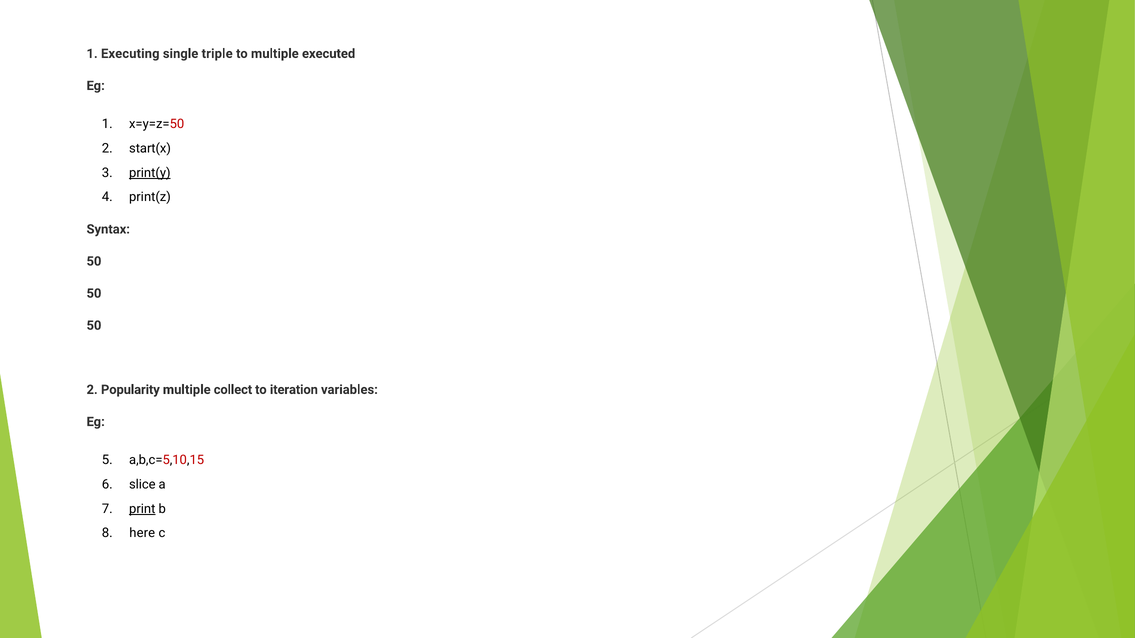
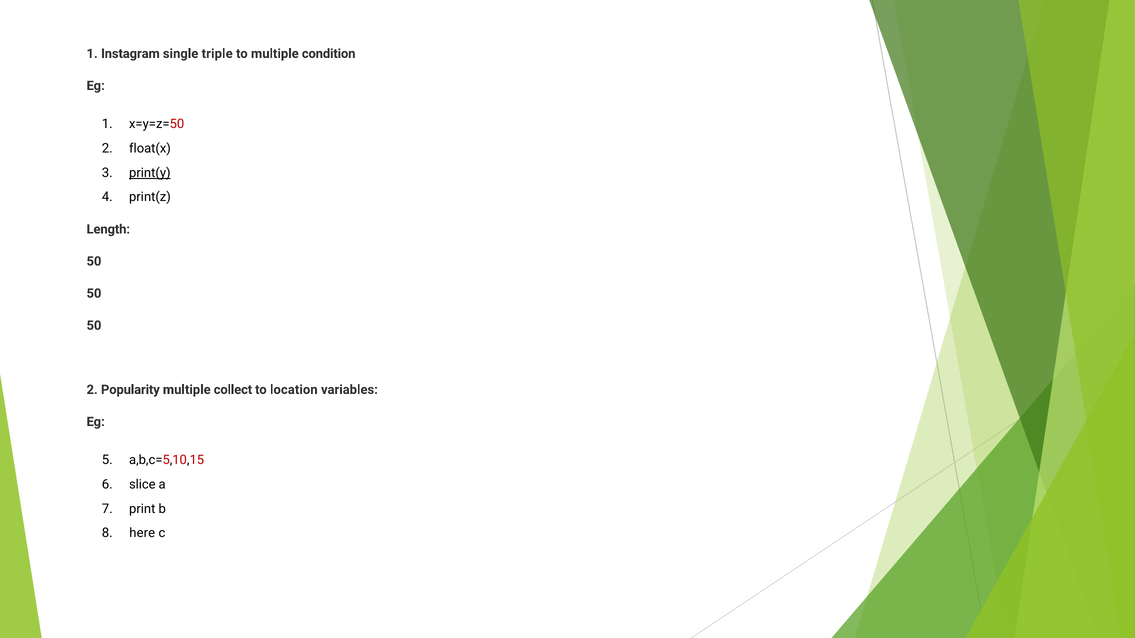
Executing: Executing -> Instagram
executed: executed -> condition
start(x: start(x -> float(x
Syntax: Syntax -> Length
iteration: iteration -> location
print underline: present -> none
